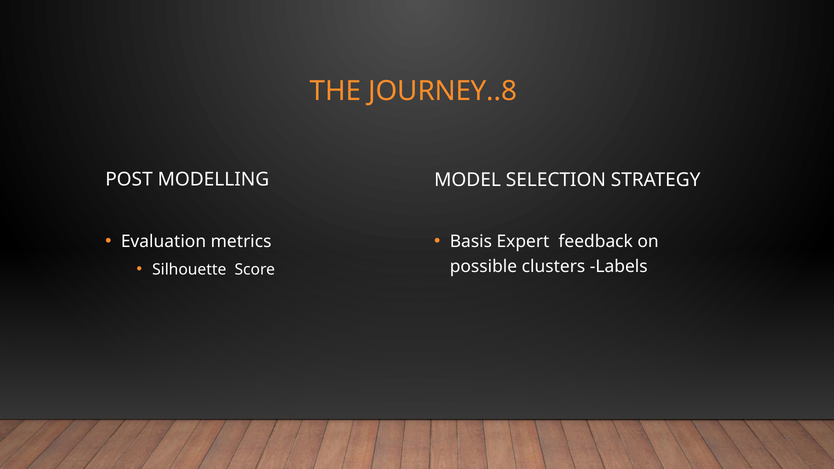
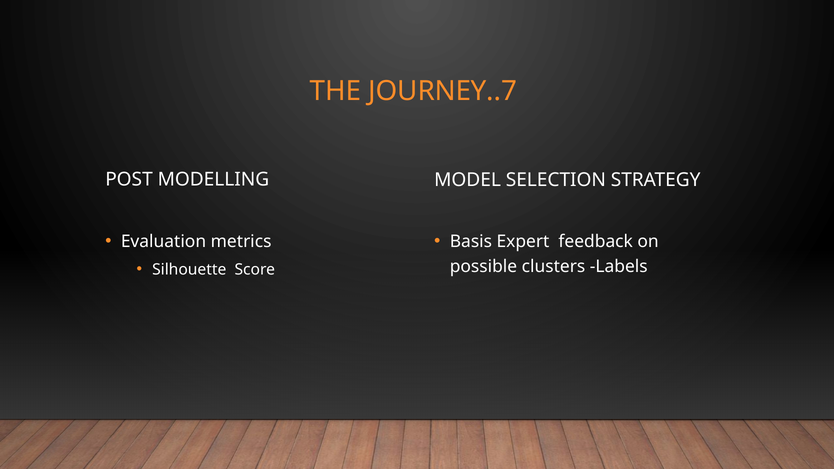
JOURNEY..8: JOURNEY..8 -> JOURNEY..7
